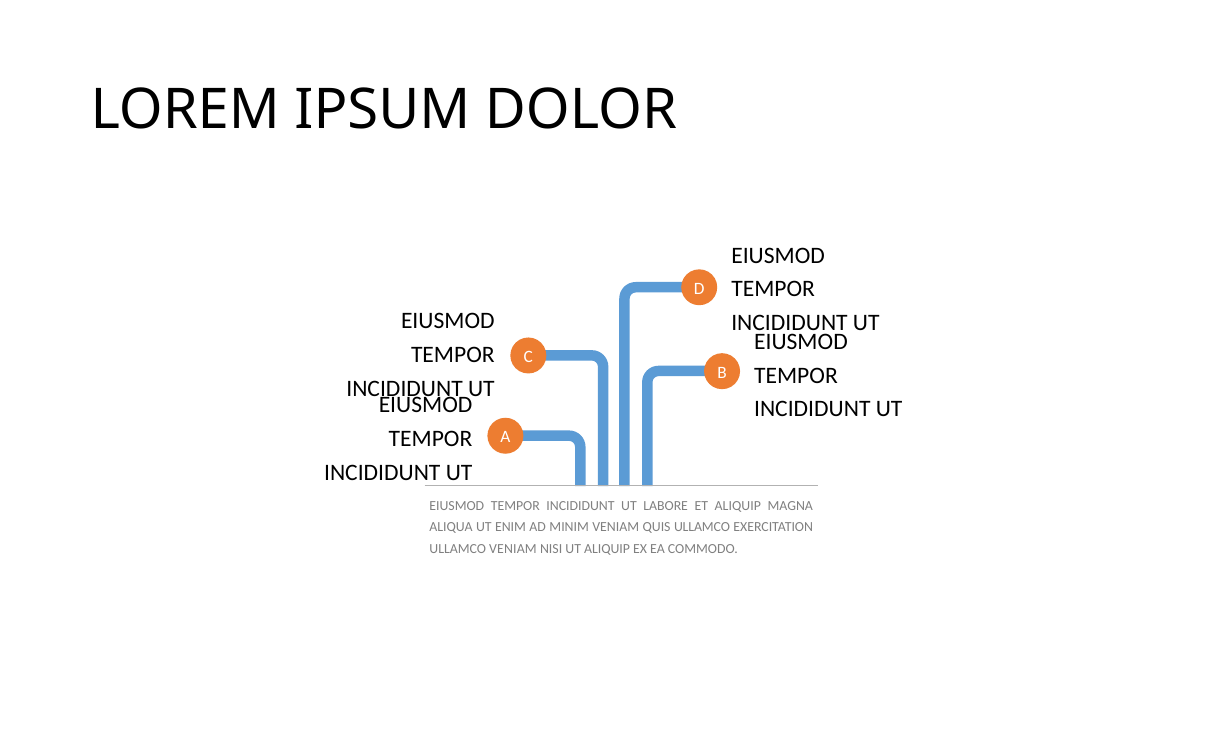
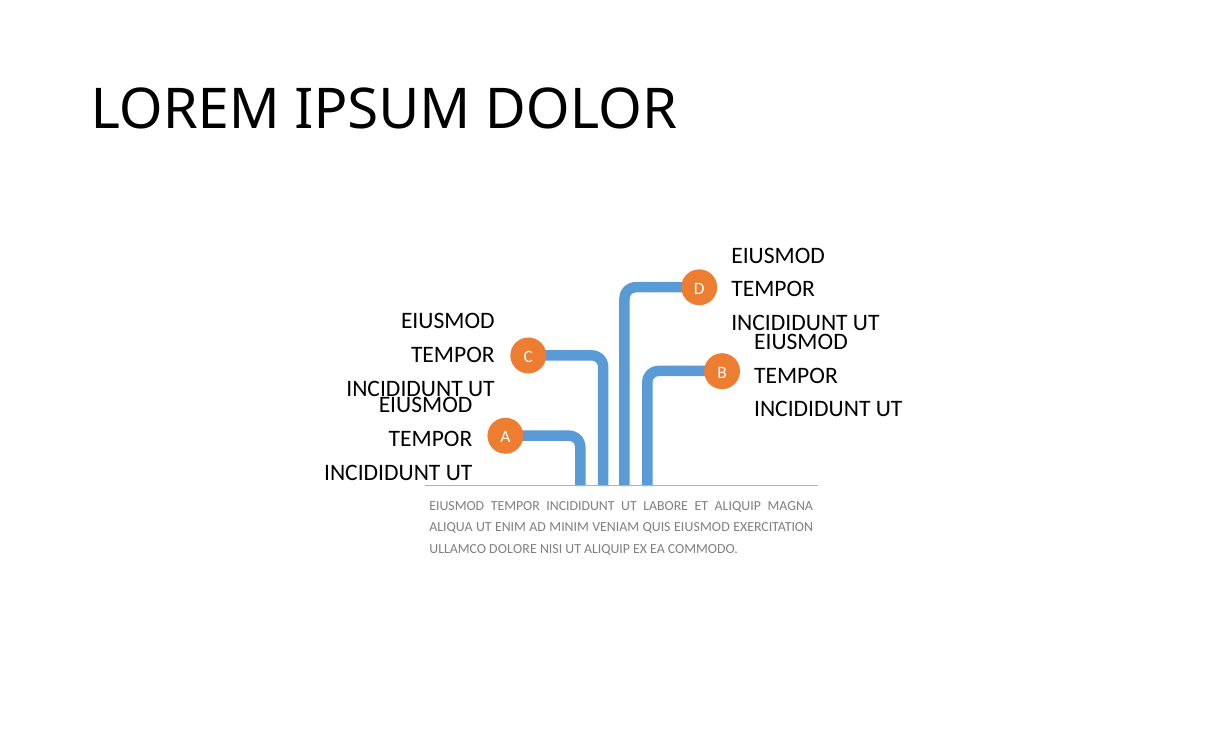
QUIS ULLAMCO: ULLAMCO -> EIUSMOD
ULLAMCO VENIAM: VENIAM -> DOLORE
